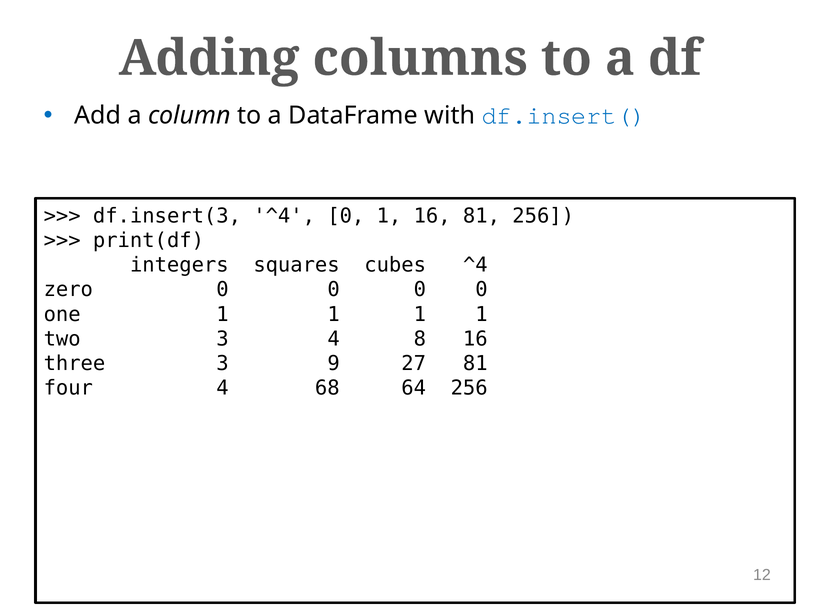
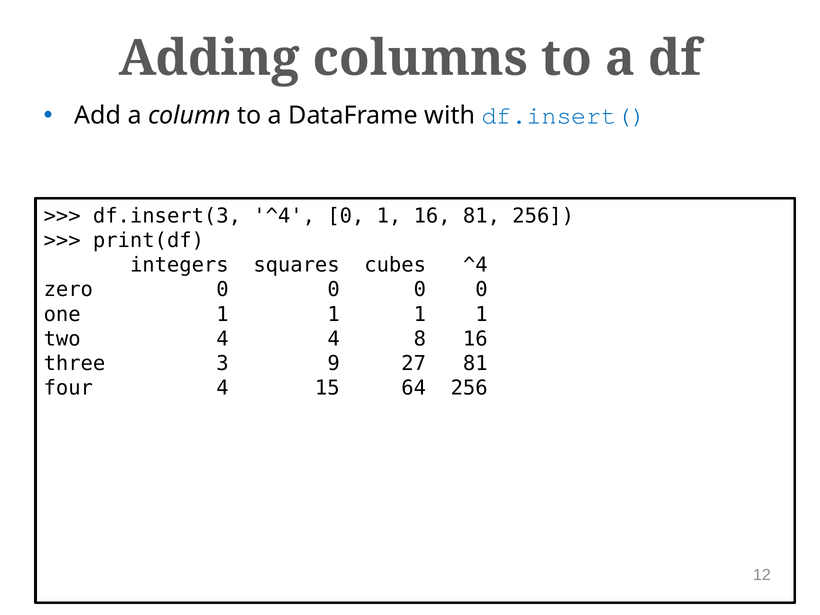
two 3: 3 -> 4
68: 68 -> 15
